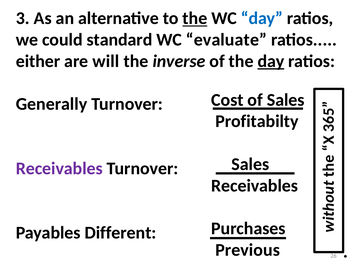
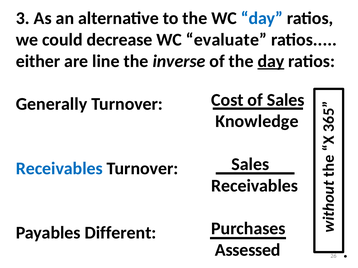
the at (195, 18) underline: present -> none
standard: standard -> decrease
will: will -> line
Profitabilty: Profitabilty -> Knowledge
Receivables at (59, 169) colour: purple -> blue
Previous: Previous -> Assessed
